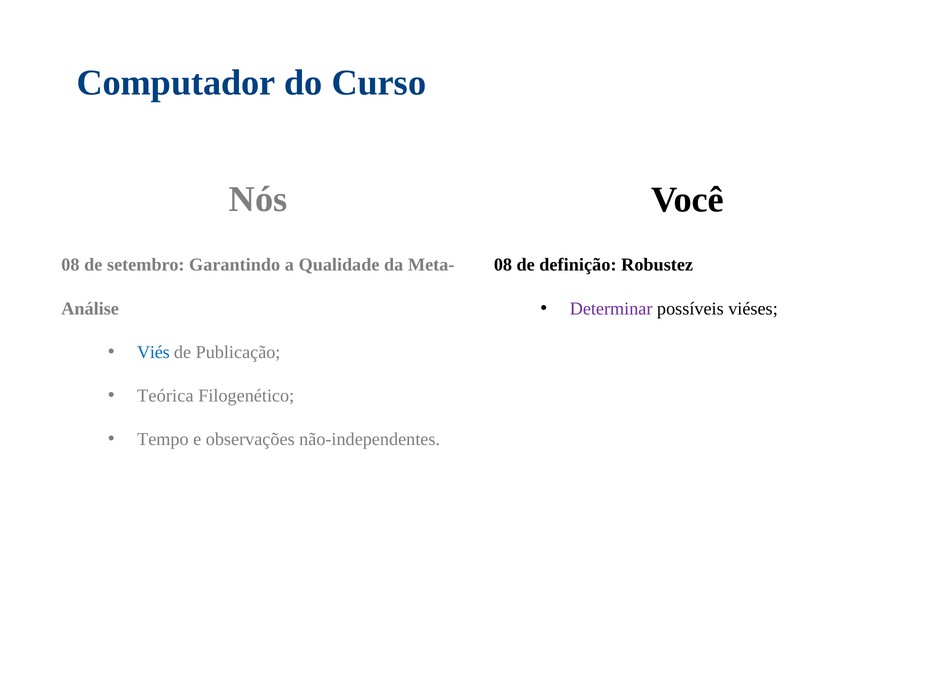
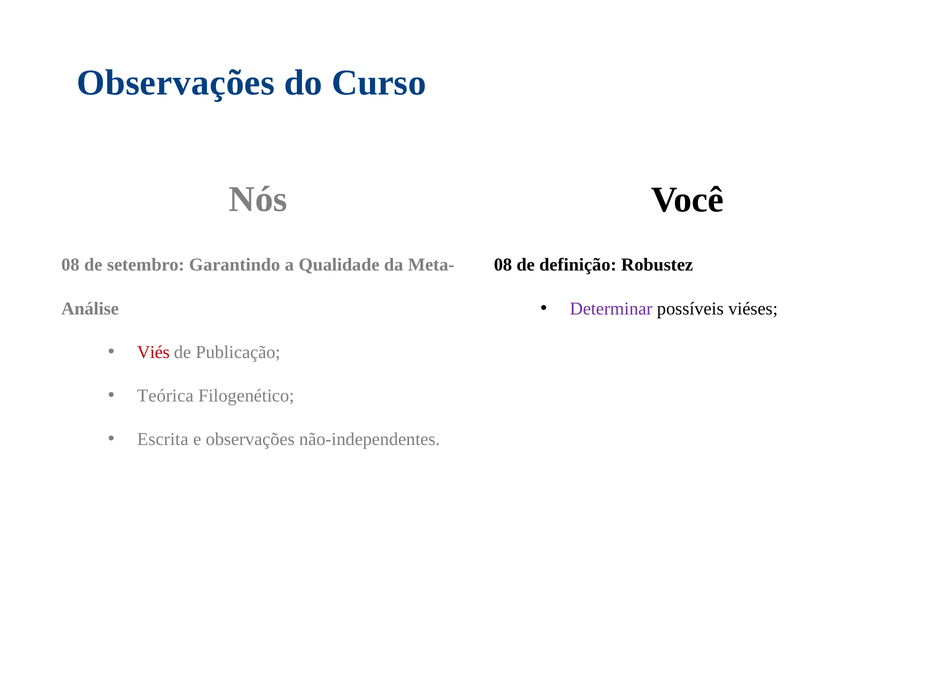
Computador at (176, 83): Computador -> Observações
Viés colour: blue -> red
Tempo: Tempo -> Escrita
